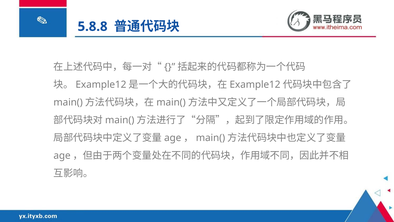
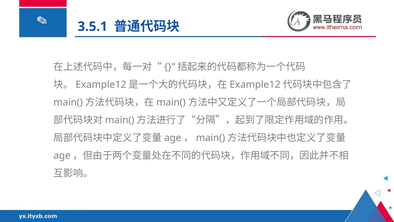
5.8.8: 5.8.8 -> 3.5.1
